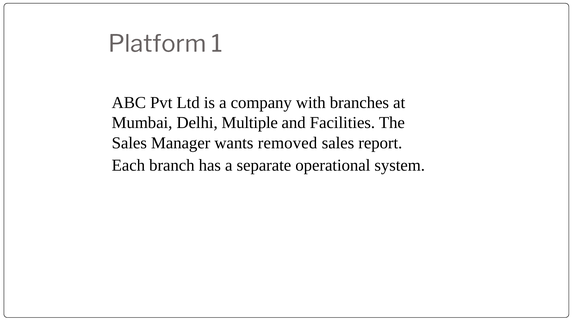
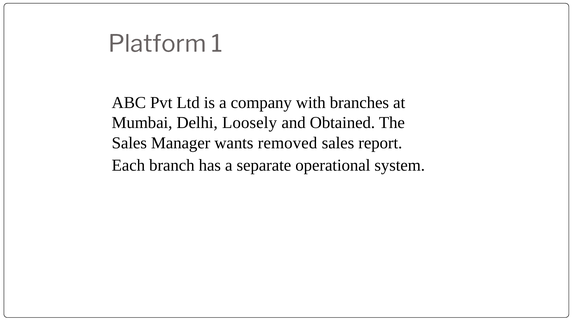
Multiple: Multiple -> Loosely
Facilities: Facilities -> Obtained
